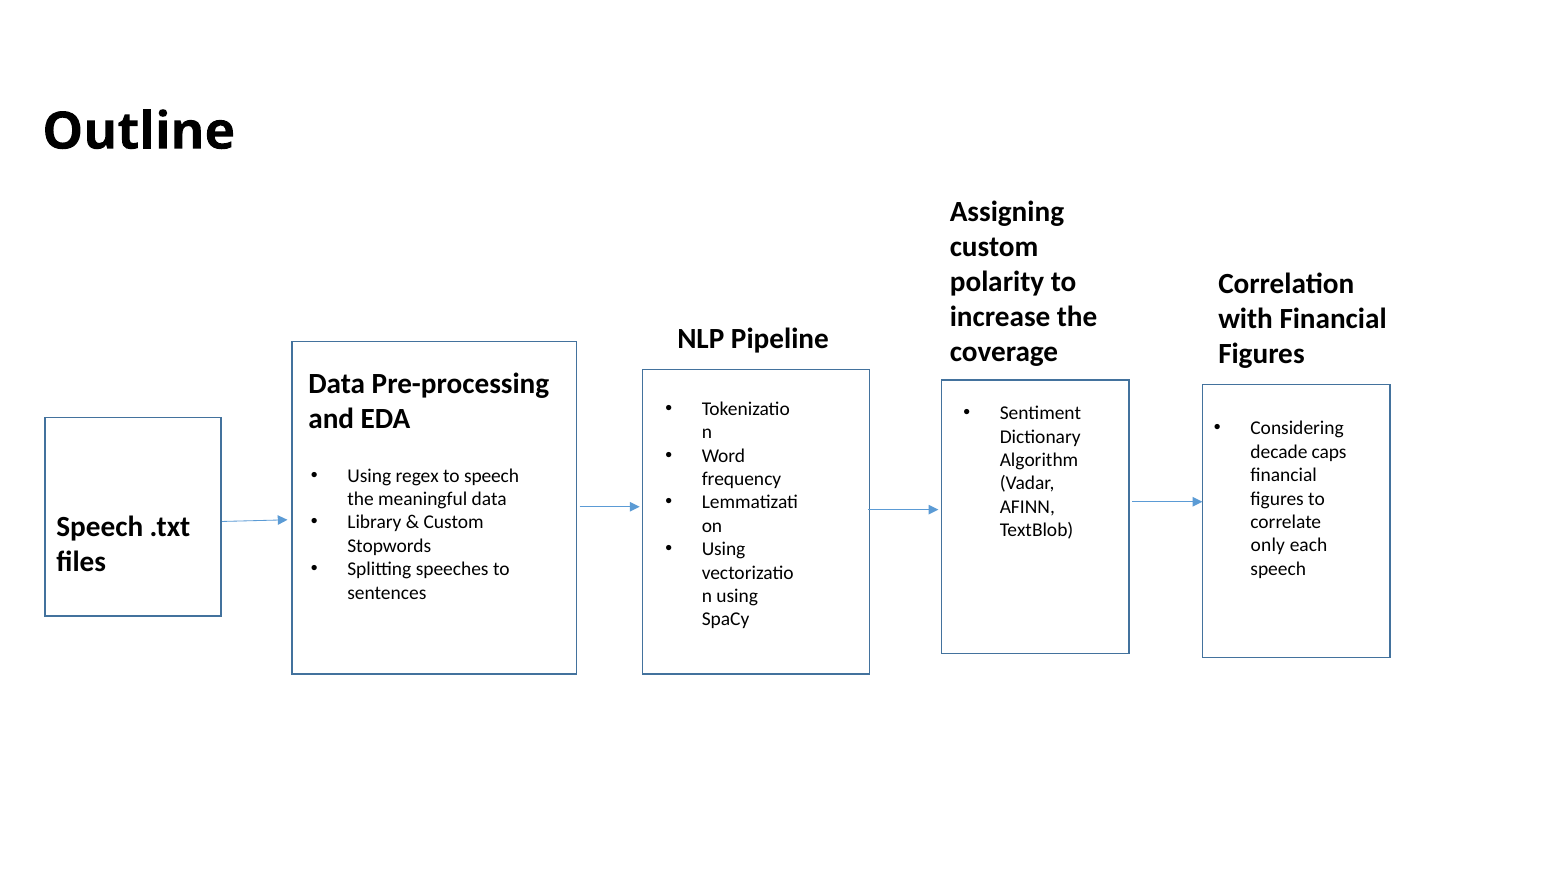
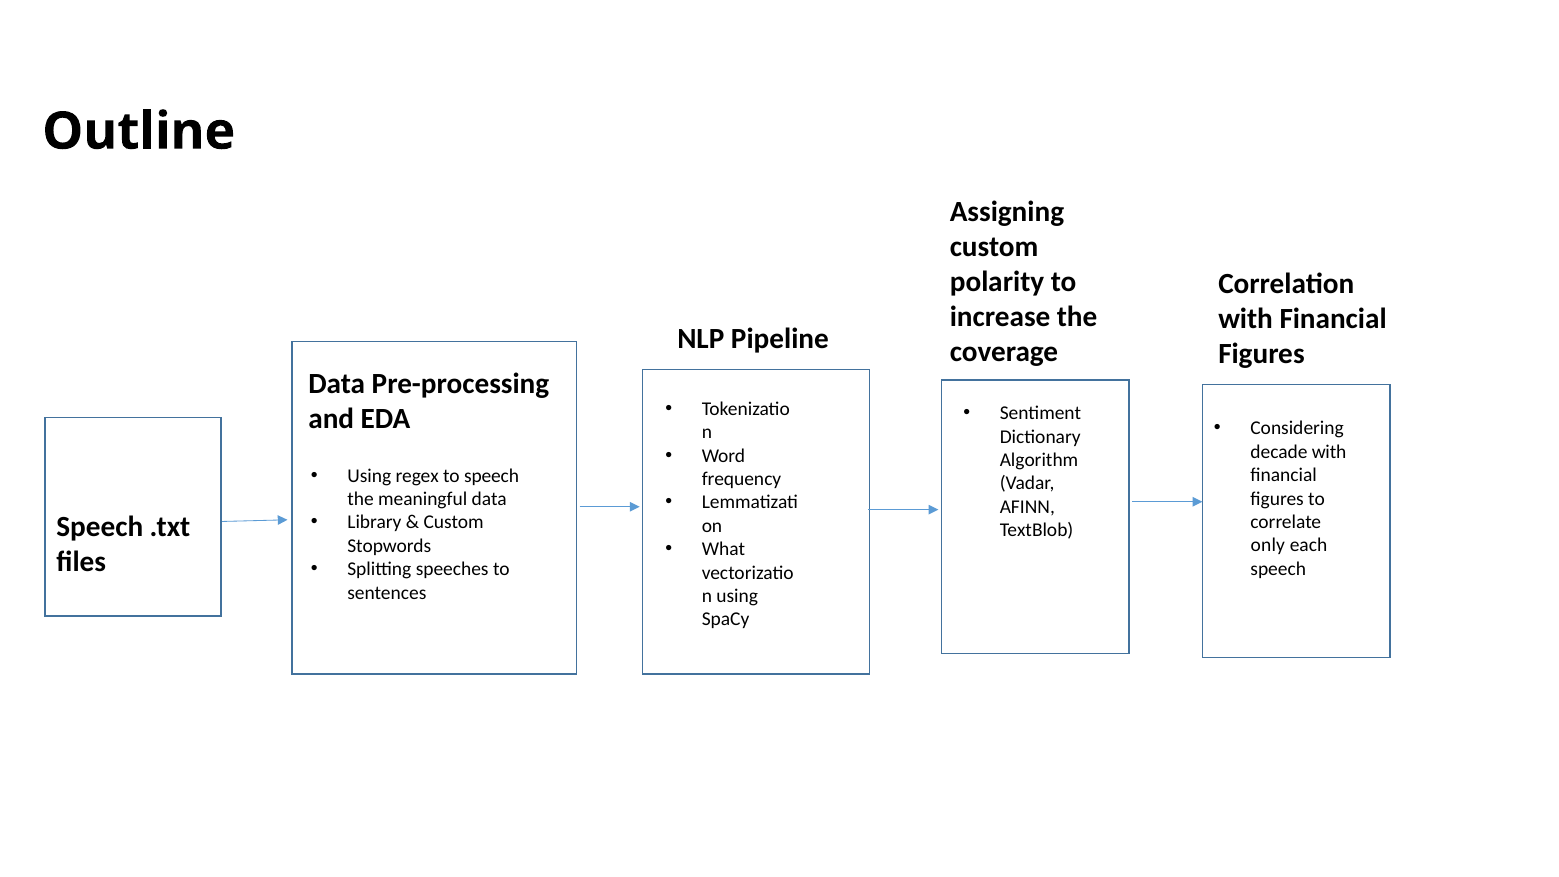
decade caps: caps -> with
Using at (724, 549): Using -> What
